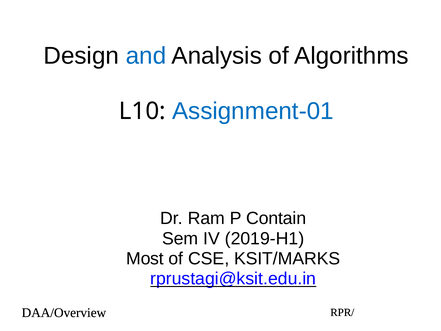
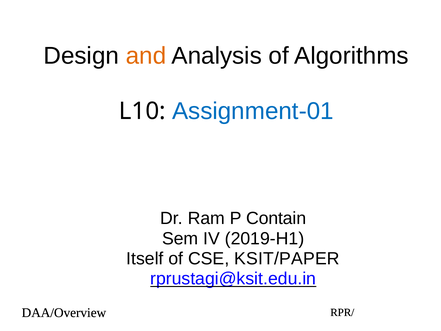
and colour: blue -> orange
Most: Most -> Itself
KSIT/MARKS: KSIT/MARKS -> KSIT/PAPER
